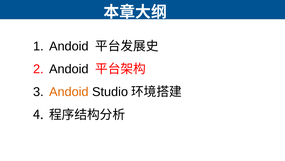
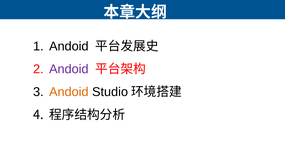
Andoid at (69, 69) colour: black -> purple
